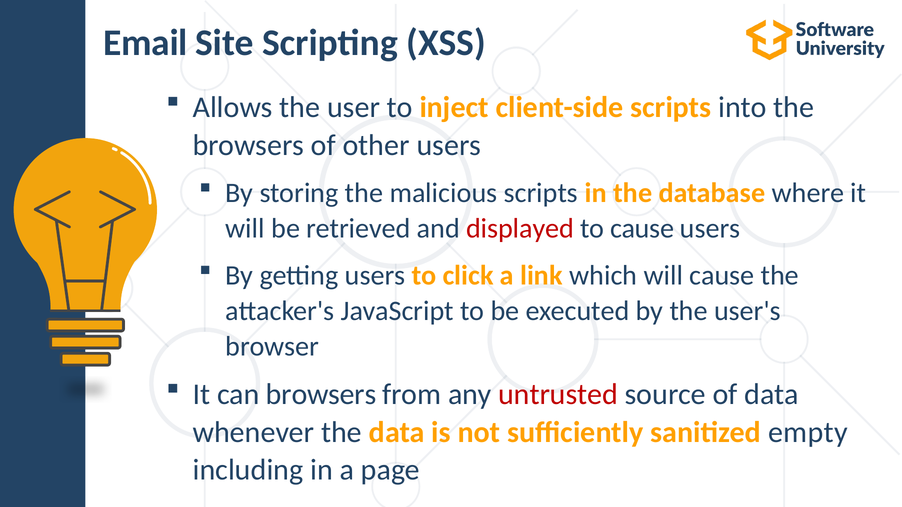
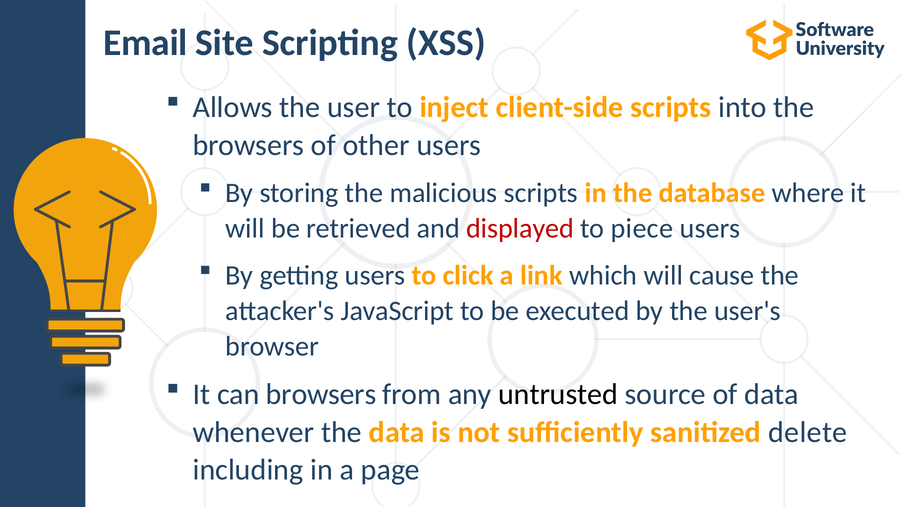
to cause: cause -> piece
untrusted colour: red -> black
empty: empty -> delete
